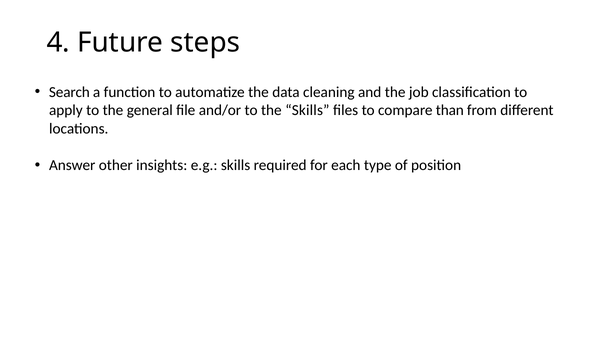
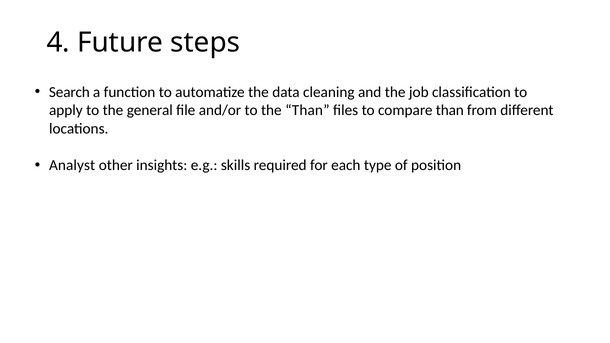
the Skills: Skills -> Than
Answer: Answer -> Analyst
